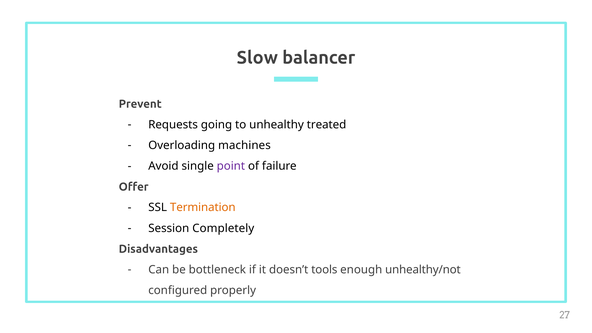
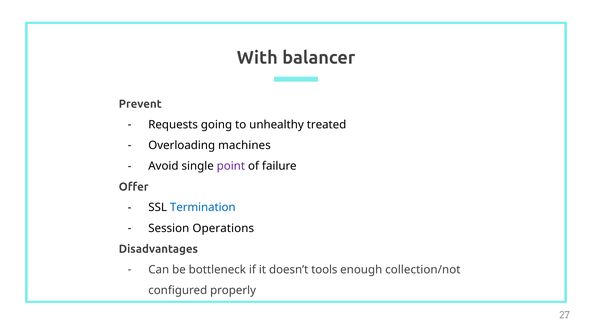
Slow: Slow -> With
Termination colour: orange -> blue
Completely: Completely -> Operations
unhealthy/not: unhealthy/not -> collection/not
